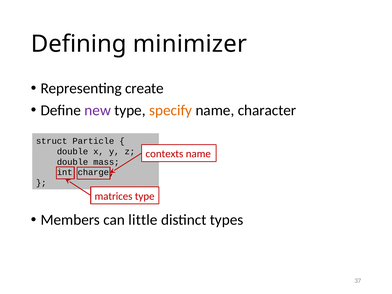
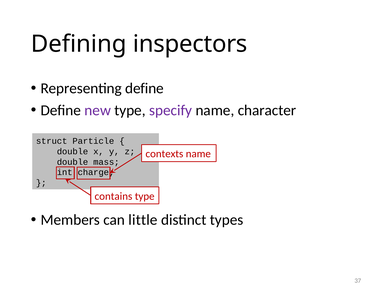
minimizer: minimizer -> inspectors
Representing create: create -> define
specify colour: orange -> purple
matrices: matrices -> contains
